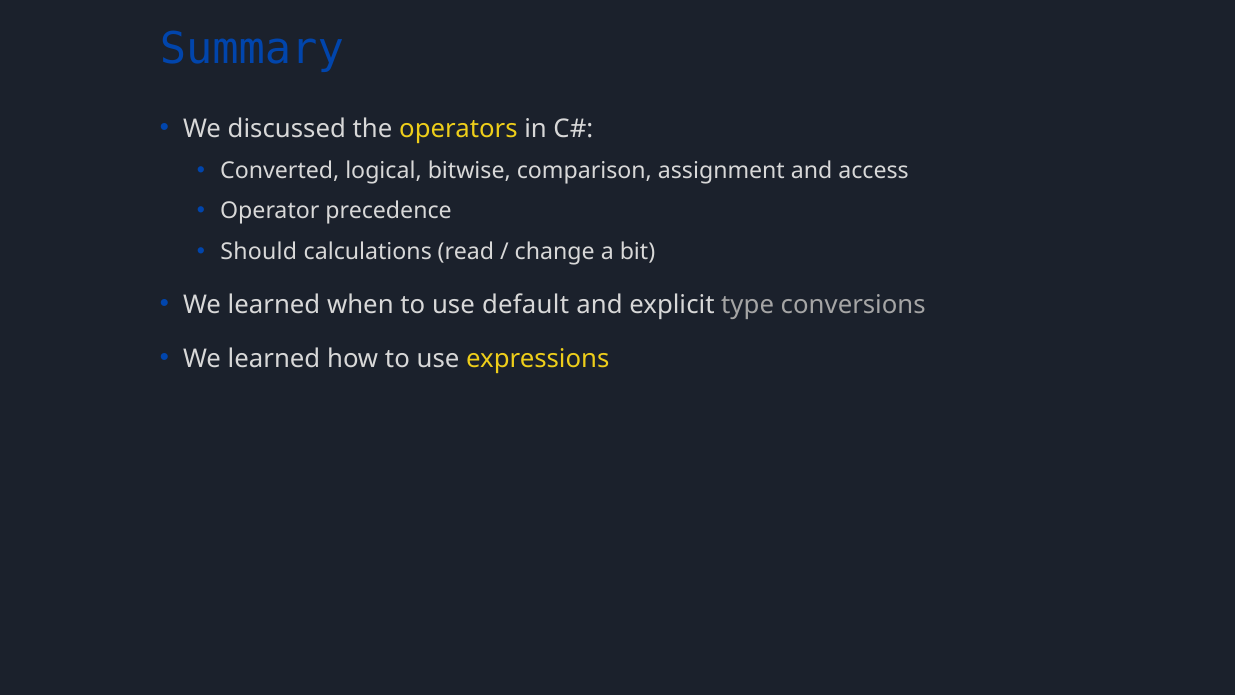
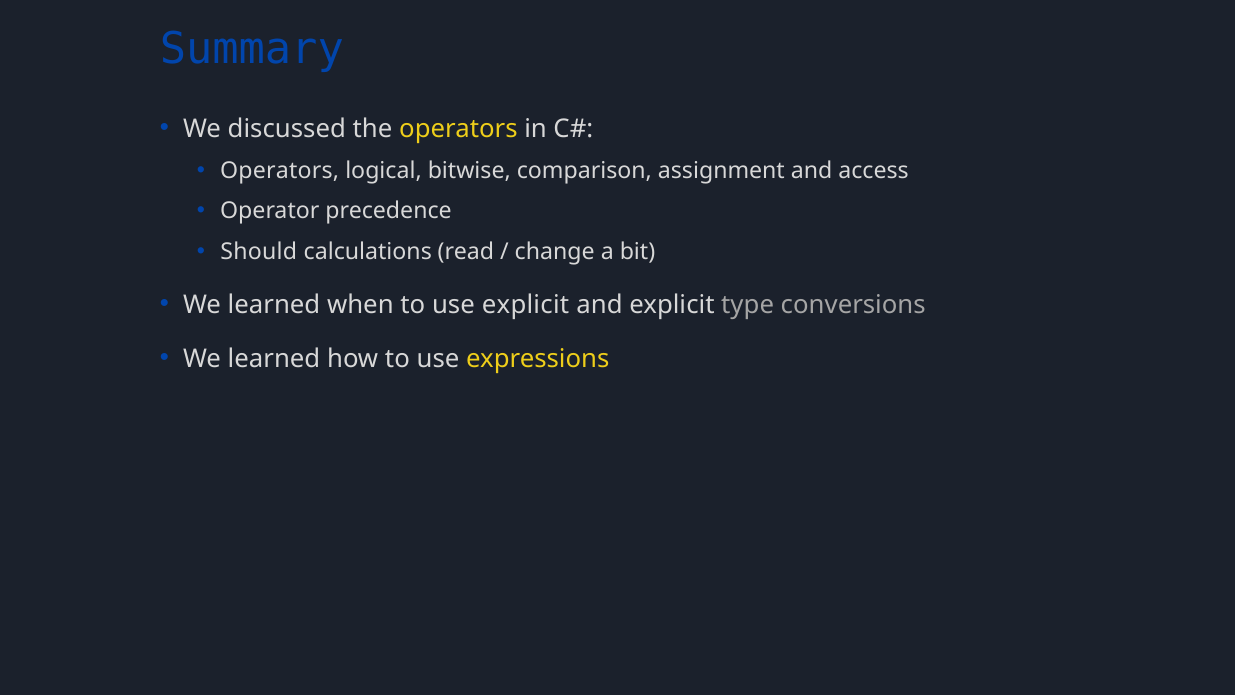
Converted at (280, 171): Converted -> Operators
use default: default -> explicit
